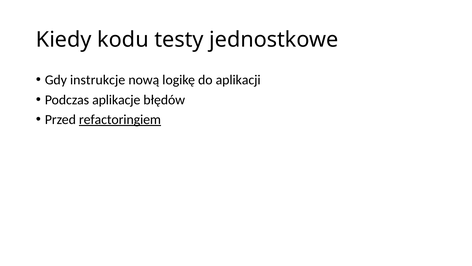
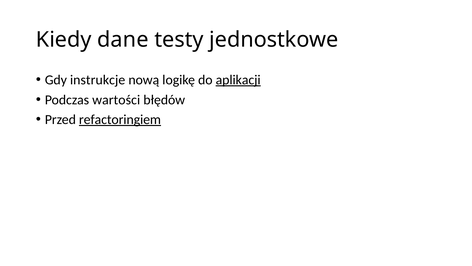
kodu: kodu -> dane
aplikacji underline: none -> present
aplikacje: aplikacje -> wartości
